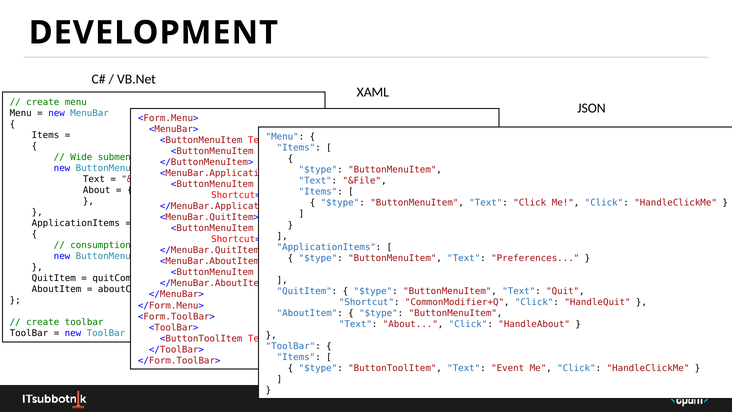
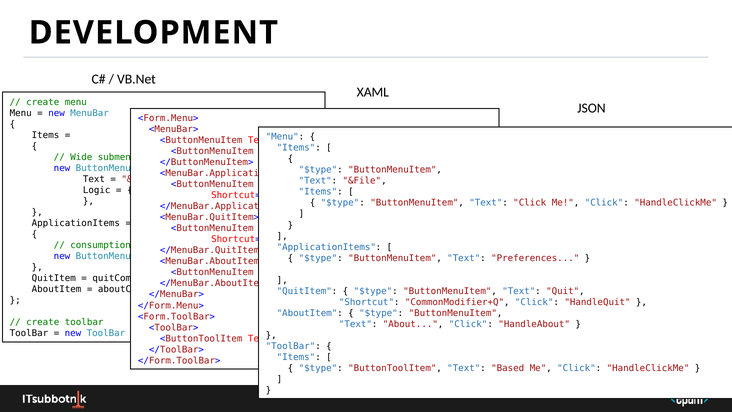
About at (97, 190): About -> Logic
Event: Event -> Based
